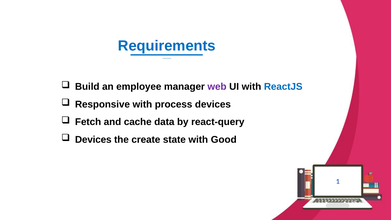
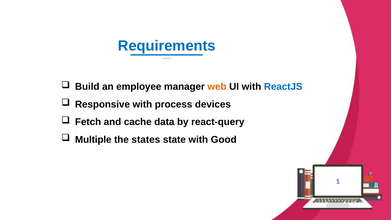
web colour: purple -> orange
Devices at (93, 139): Devices -> Multiple
create: create -> states
